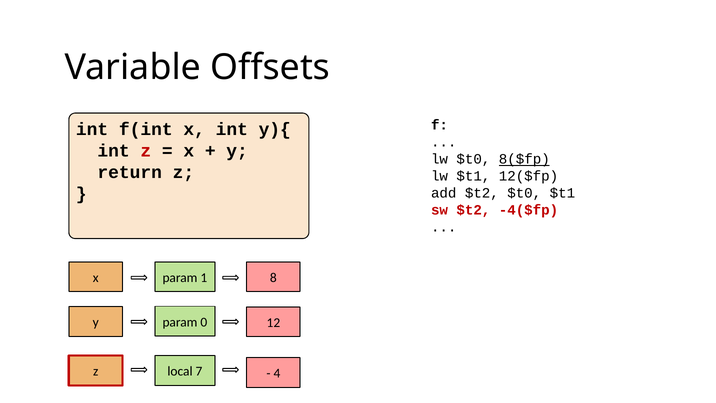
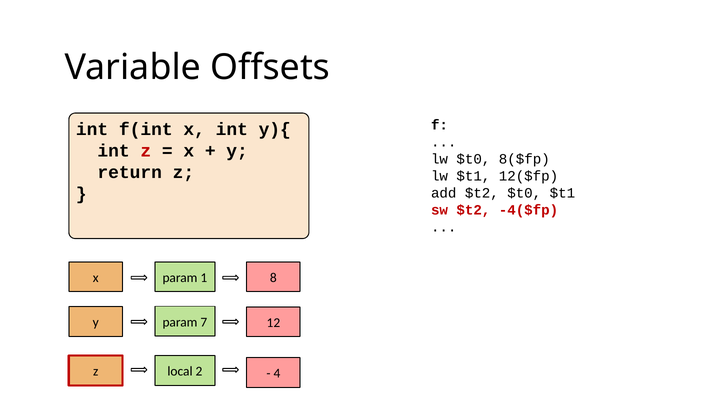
8($fp underline: present -> none
0: 0 -> 7
7: 7 -> 2
